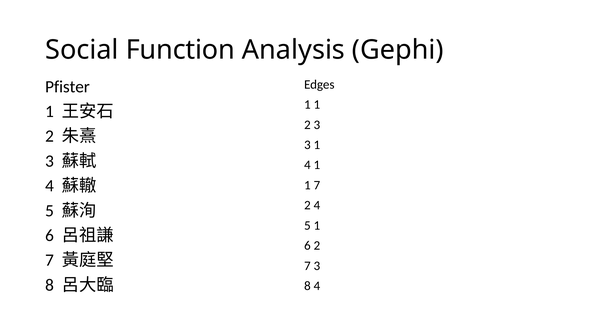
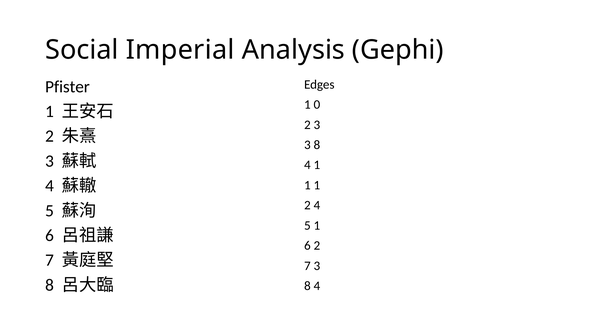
Function: Function -> Imperial
1 at (317, 105): 1 -> 0
1 at (317, 145): 1 -> 8
7 at (317, 185): 7 -> 1
